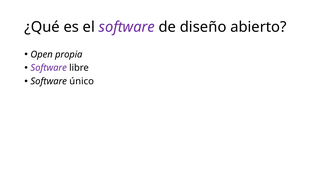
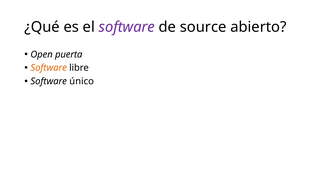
diseño: diseño -> source
propia: propia -> puerta
Software at (49, 68) colour: purple -> orange
